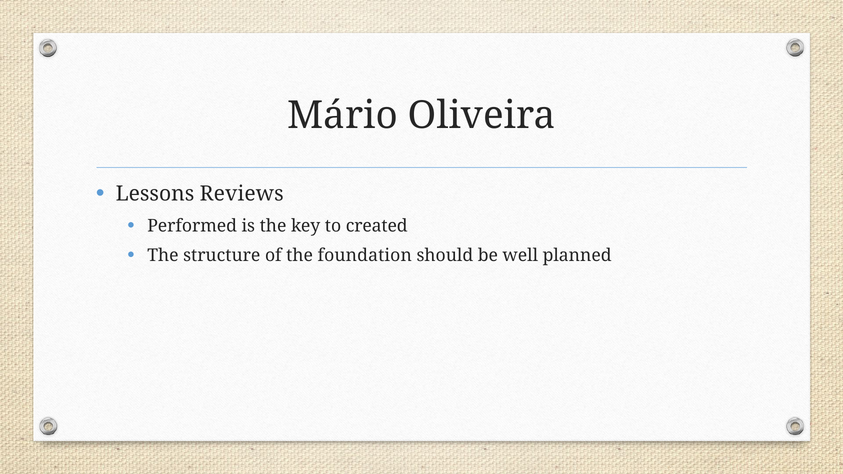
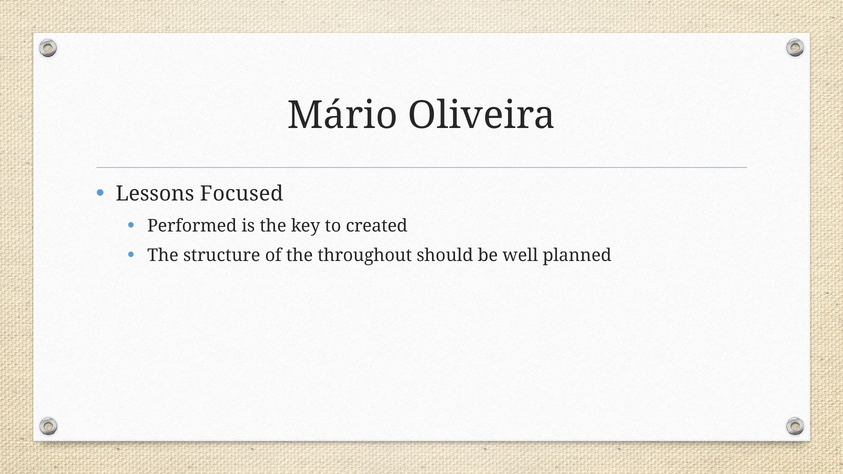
Reviews: Reviews -> Focused
foundation: foundation -> throughout
